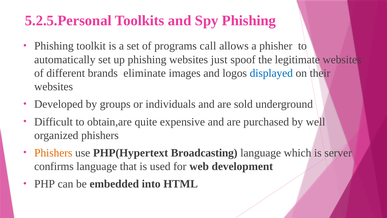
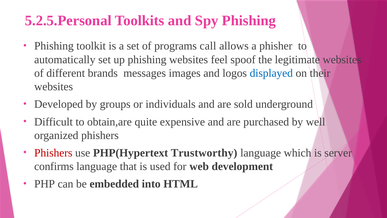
just: just -> feel
eliminate: eliminate -> messages
Phishers at (53, 153) colour: orange -> red
Broadcasting: Broadcasting -> Trustworthy
